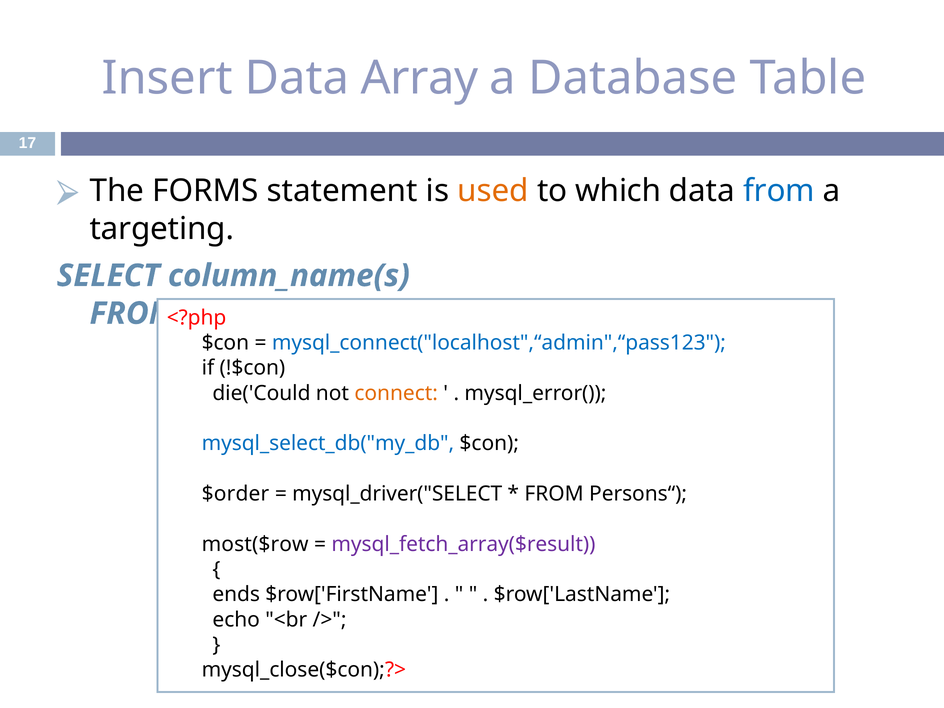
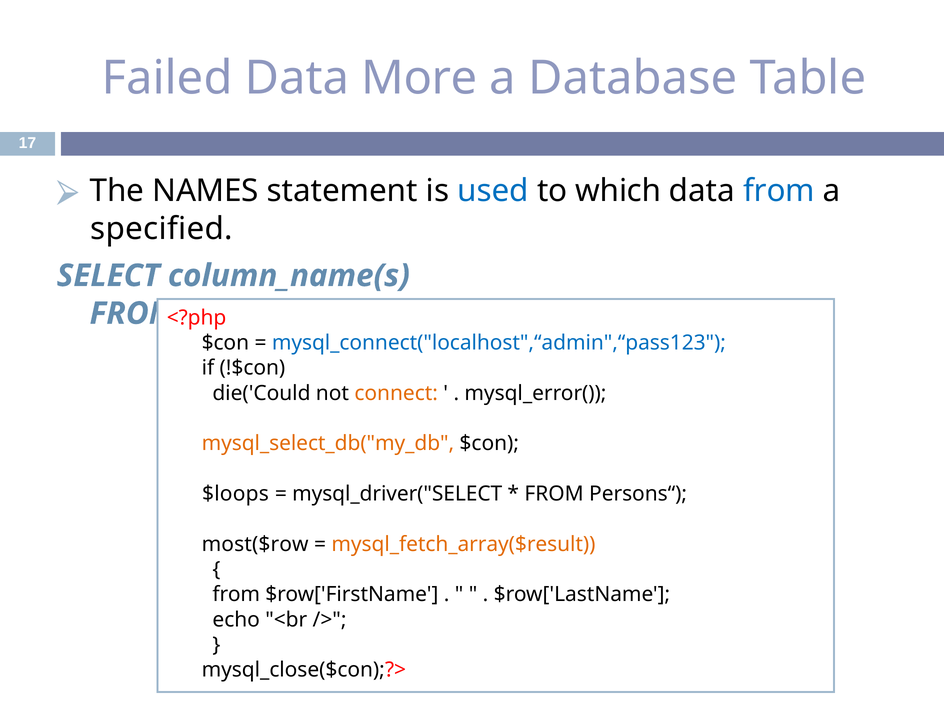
Insert: Insert -> Failed
Array: Array -> More
FORMS: FORMS -> NAMES
used colour: orange -> blue
targeting: targeting -> specified
mysql_select_db("my_db colour: blue -> orange
$order: $order -> $loops
mysql_fetch_array($result colour: purple -> orange
ends at (236, 594): ends -> from
